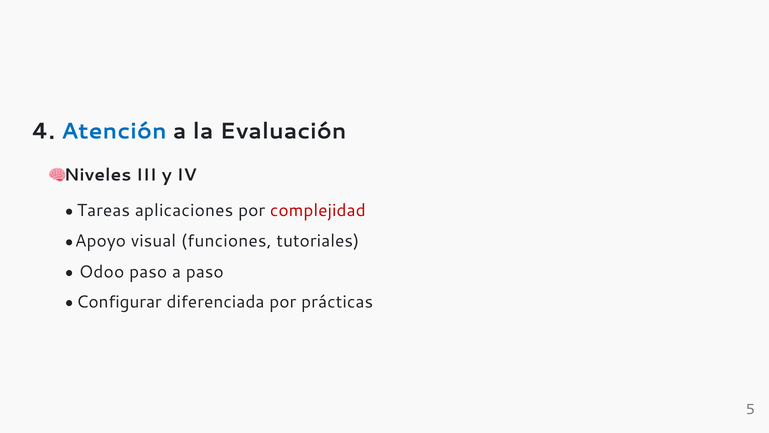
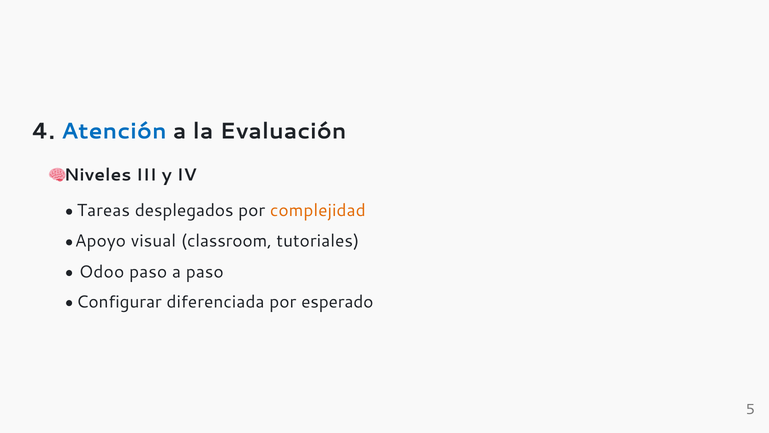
aplicaciones: aplicaciones -> desplegados
complejidad colour: red -> orange
funciones: funciones -> classroom
prácticas: prácticas -> esperado
